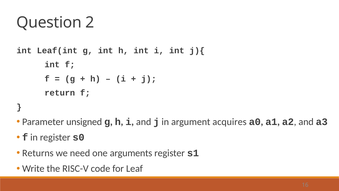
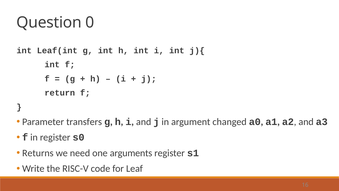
2: 2 -> 0
unsigned: unsigned -> transfers
acquires: acquires -> changed
